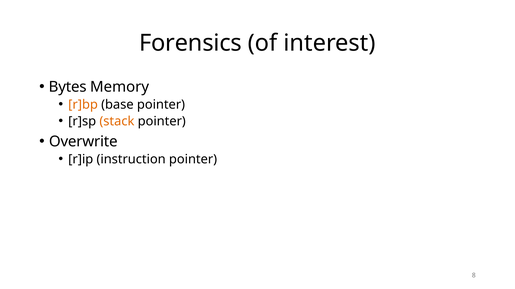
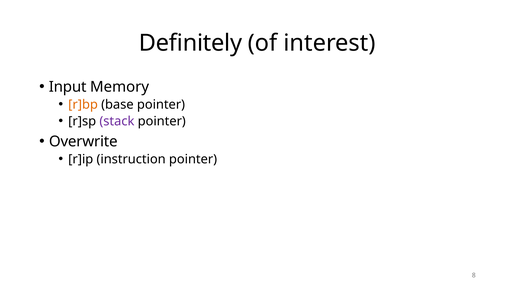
Forensics: Forensics -> Definitely
Bytes: Bytes -> Input
stack colour: orange -> purple
